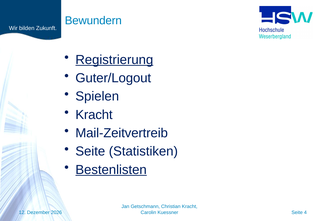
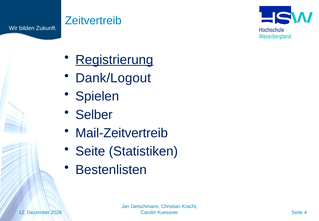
Bewundern: Bewundern -> Zeitvertreib
Guter/Logout: Guter/Logout -> Dank/Logout
Kracht at (94, 115): Kracht -> Selber
Bestenlisten underline: present -> none
